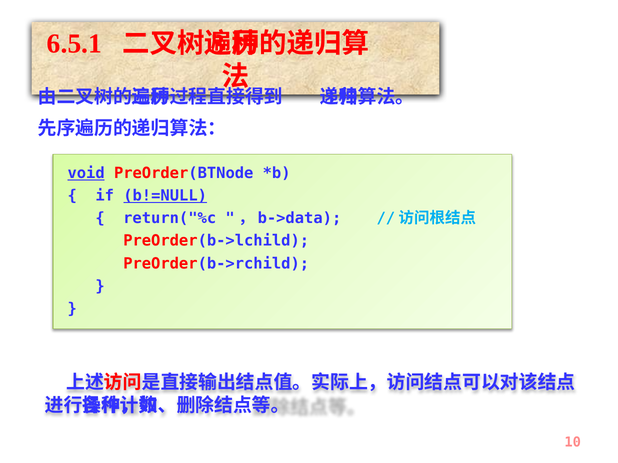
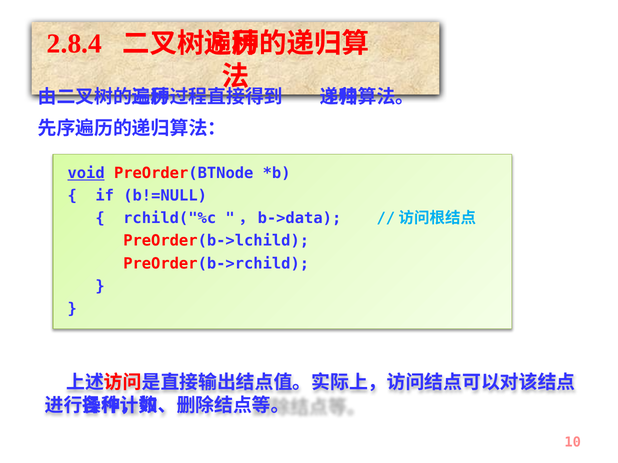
6.5.1: 6.5.1 -> 2.8.4
b!=NULL underline: present -> none
return("%c: return("%c -> rchild("%c
